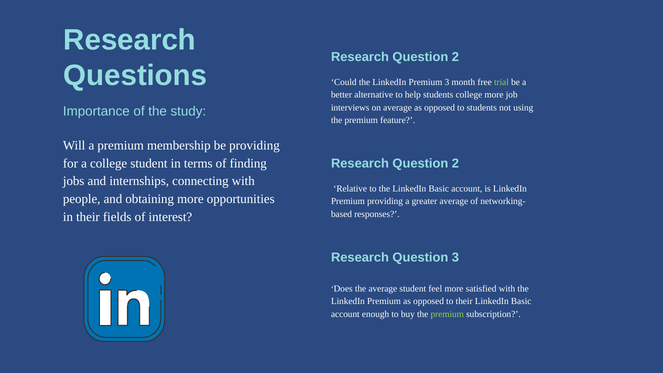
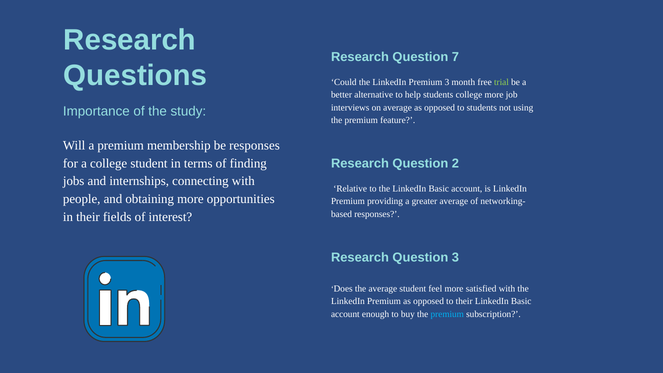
2 at (455, 57): 2 -> 7
be providing: providing -> responses
premium at (447, 314) colour: light green -> light blue
